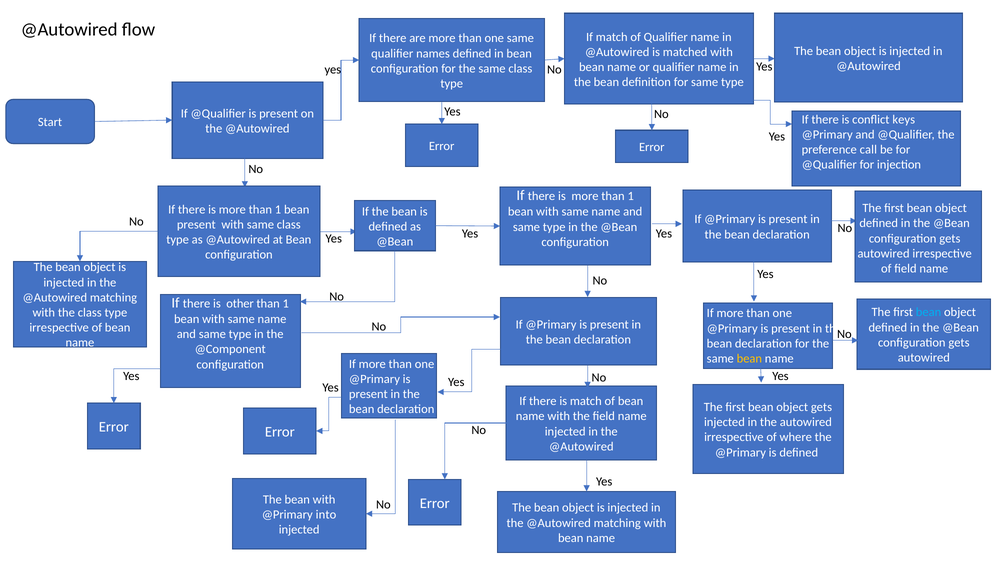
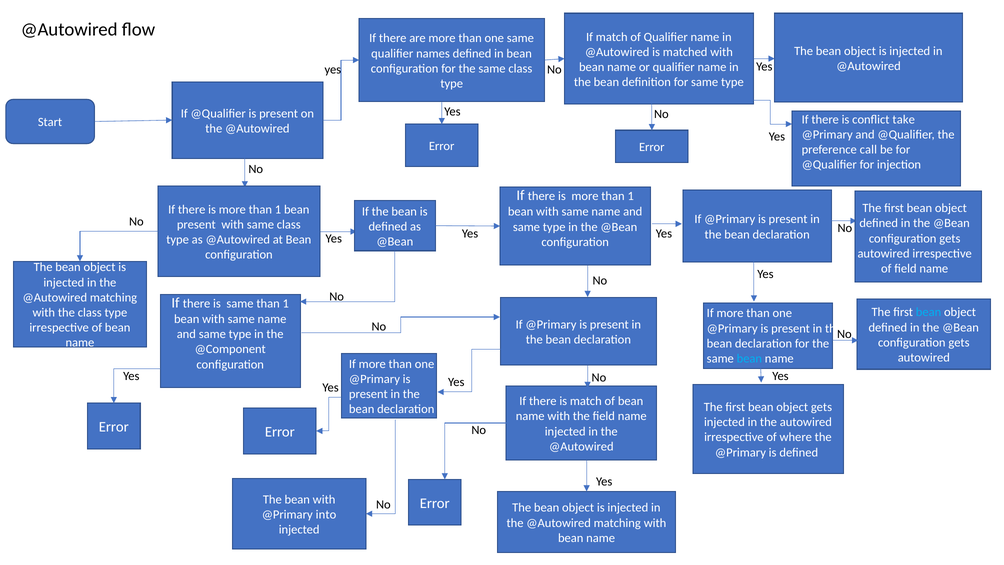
keys: keys -> take
is other: other -> same
bean at (749, 358) colour: yellow -> light blue
